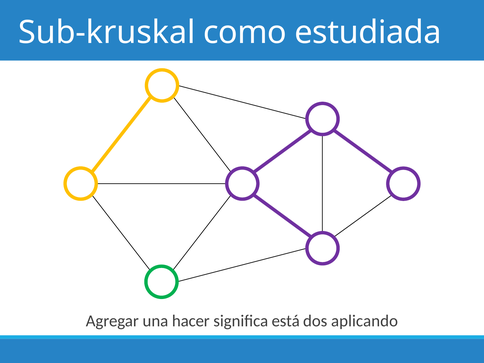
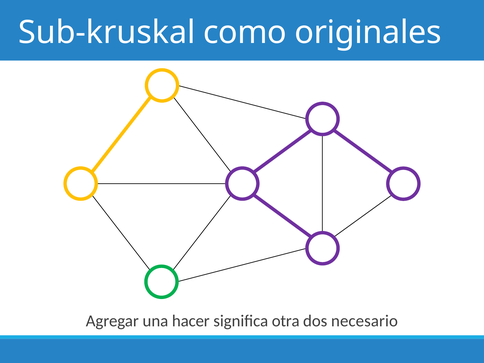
estudiada: estudiada -> originales
está: está -> otra
aplicando: aplicando -> necesario
